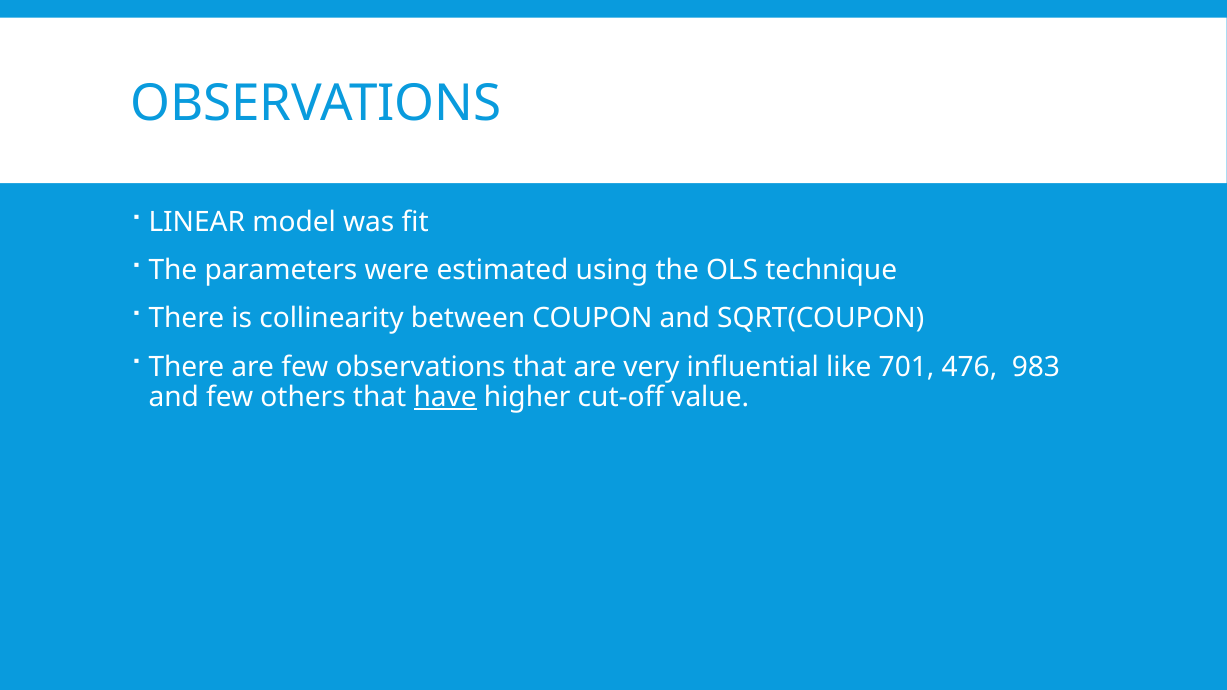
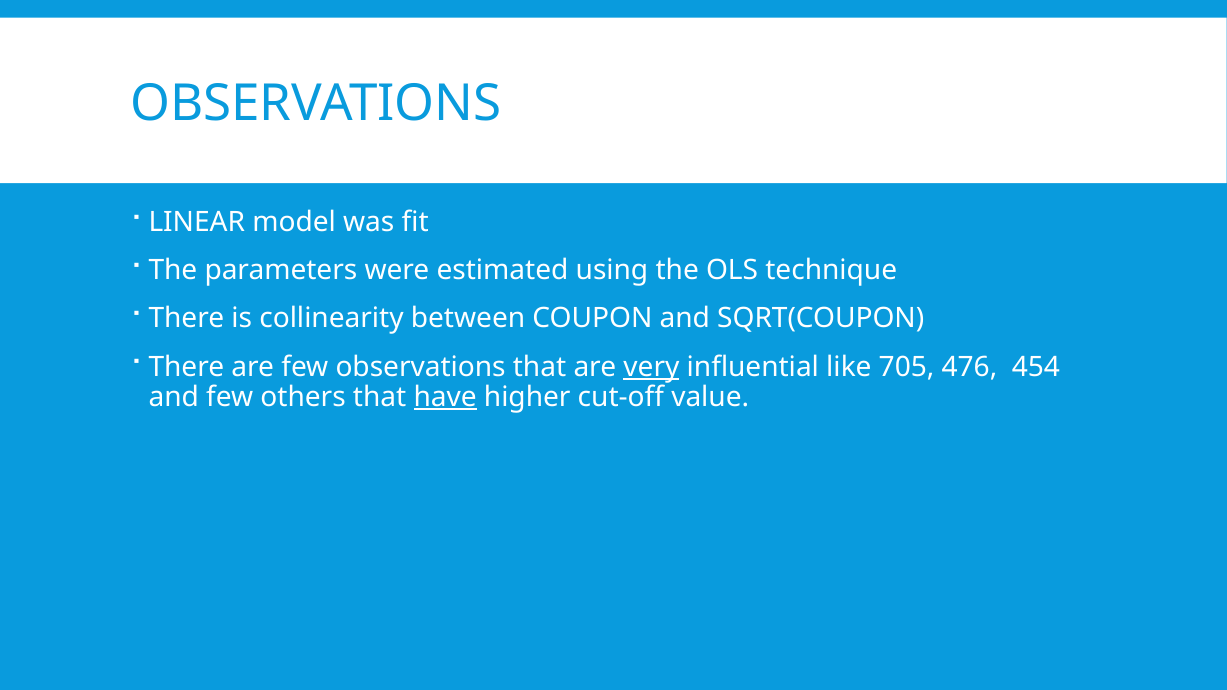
very underline: none -> present
701: 701 -> 705
983: 983 -> 454
